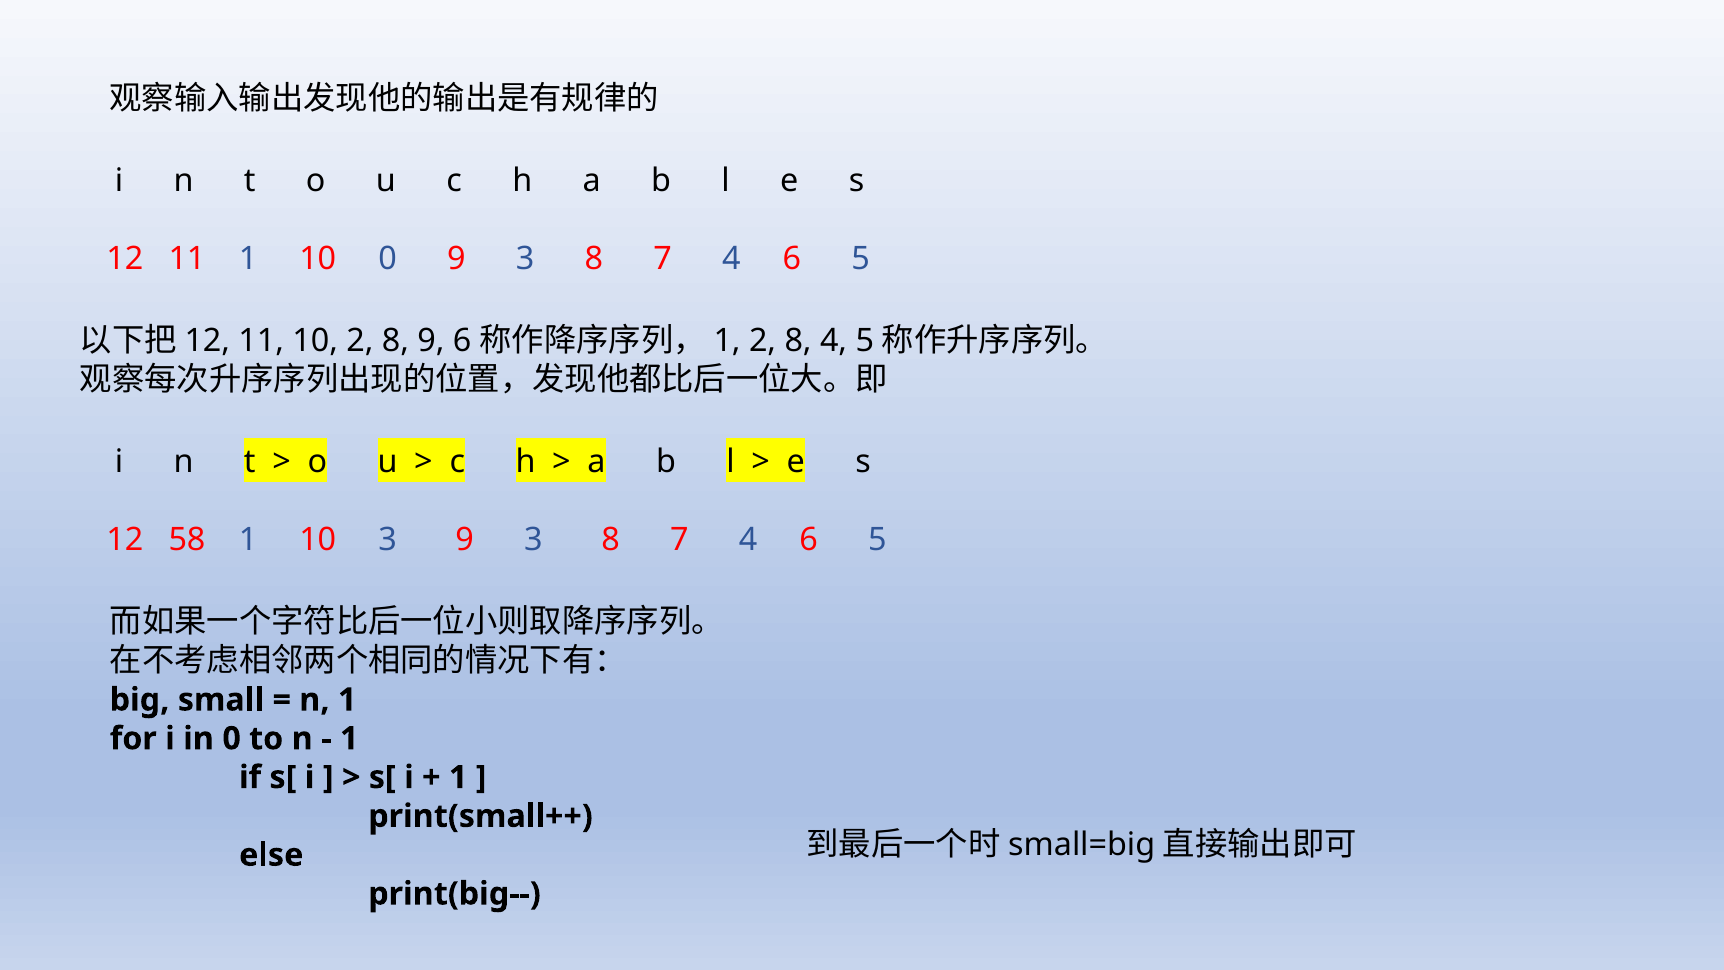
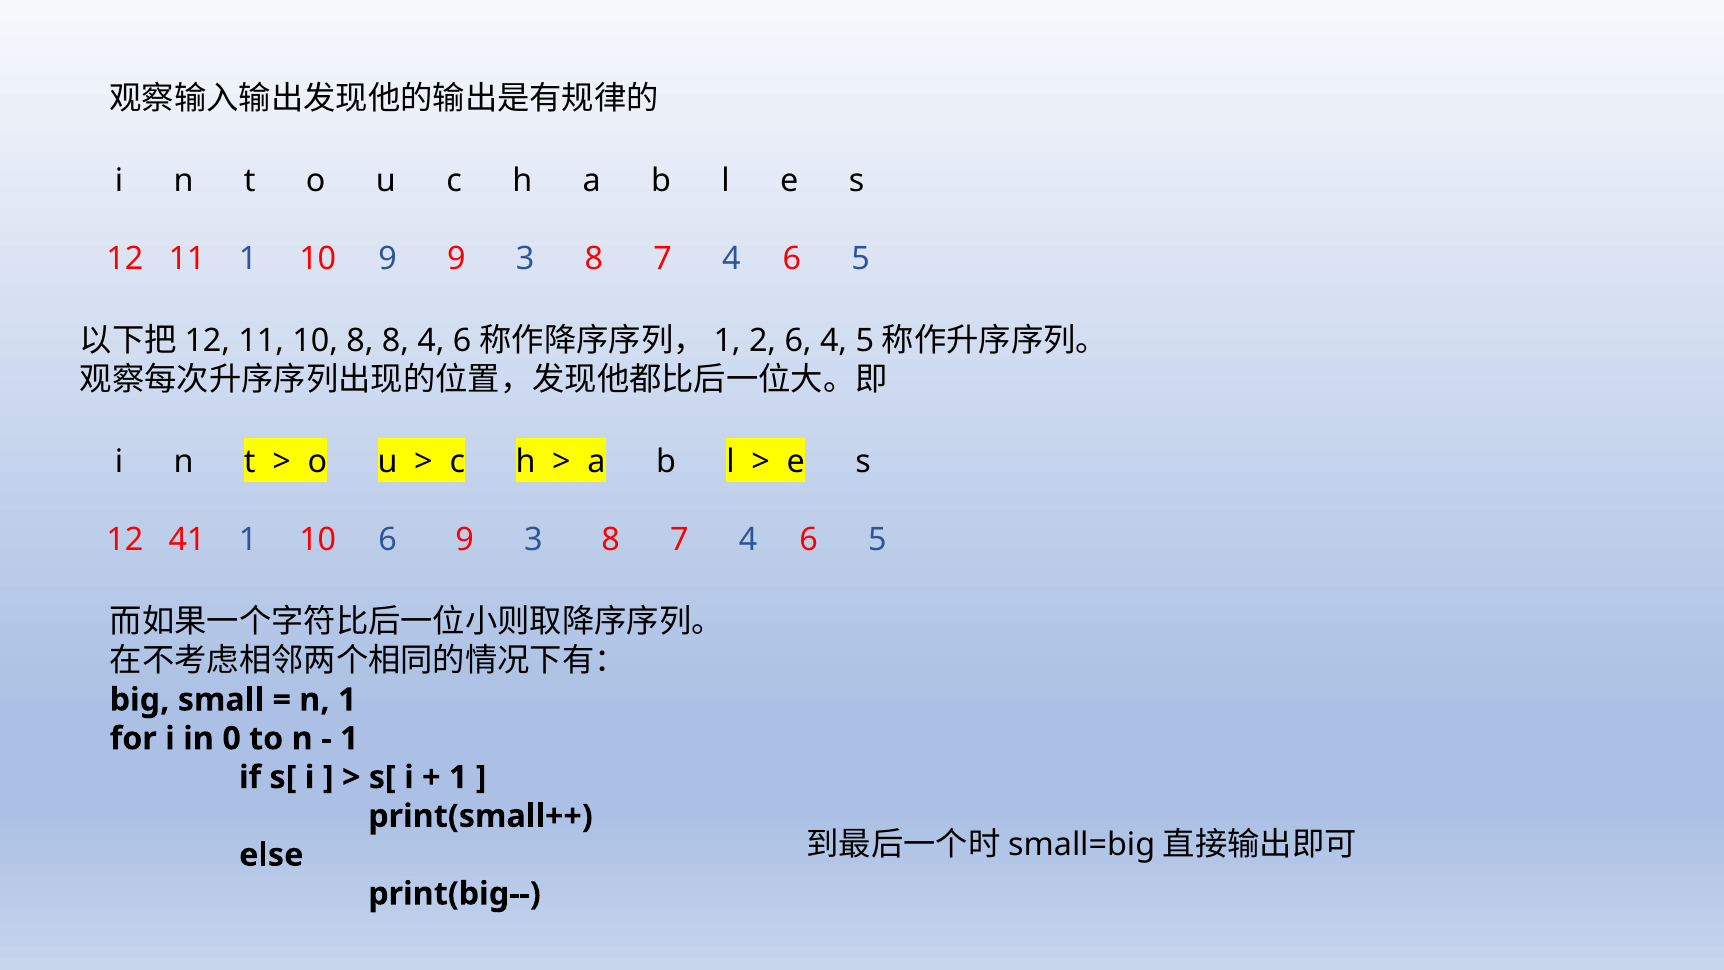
10 0: 0 -> 9
10 2: 2 -> 8
8 9: 9 -> 4
8 at (798, 341): 8 -> 6
58: 58 -> 41
10 3: 3 -> 6
